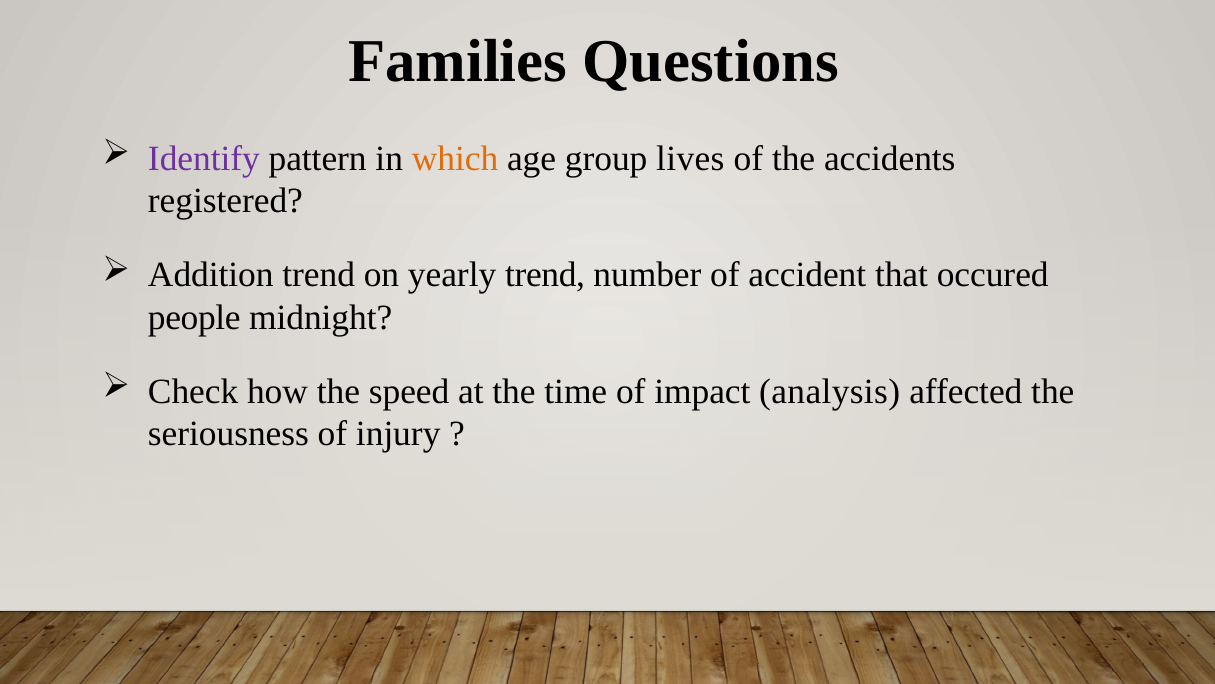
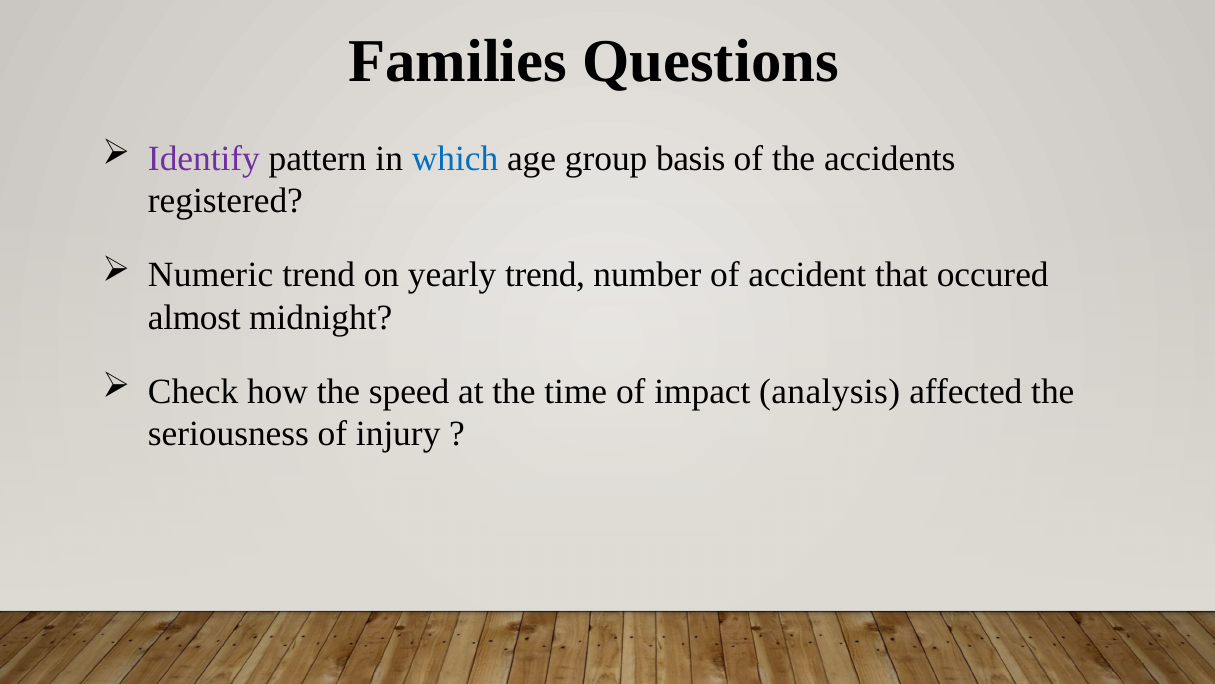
which colour: orange -> blue
lives: lives -> basis
Addition: Addition -> Numeric
people: people -> almost
